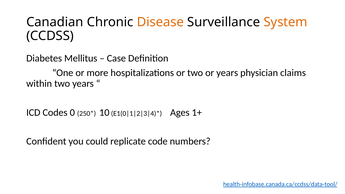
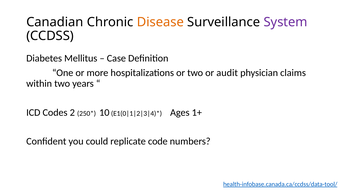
System colour: orange -> purple
or years: years -> audit
0: 0 -> 2
